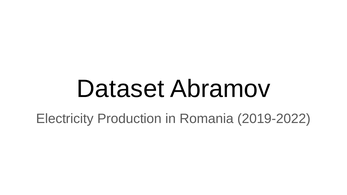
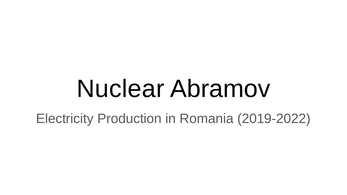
Dataset: Dataset -> Nuclear
